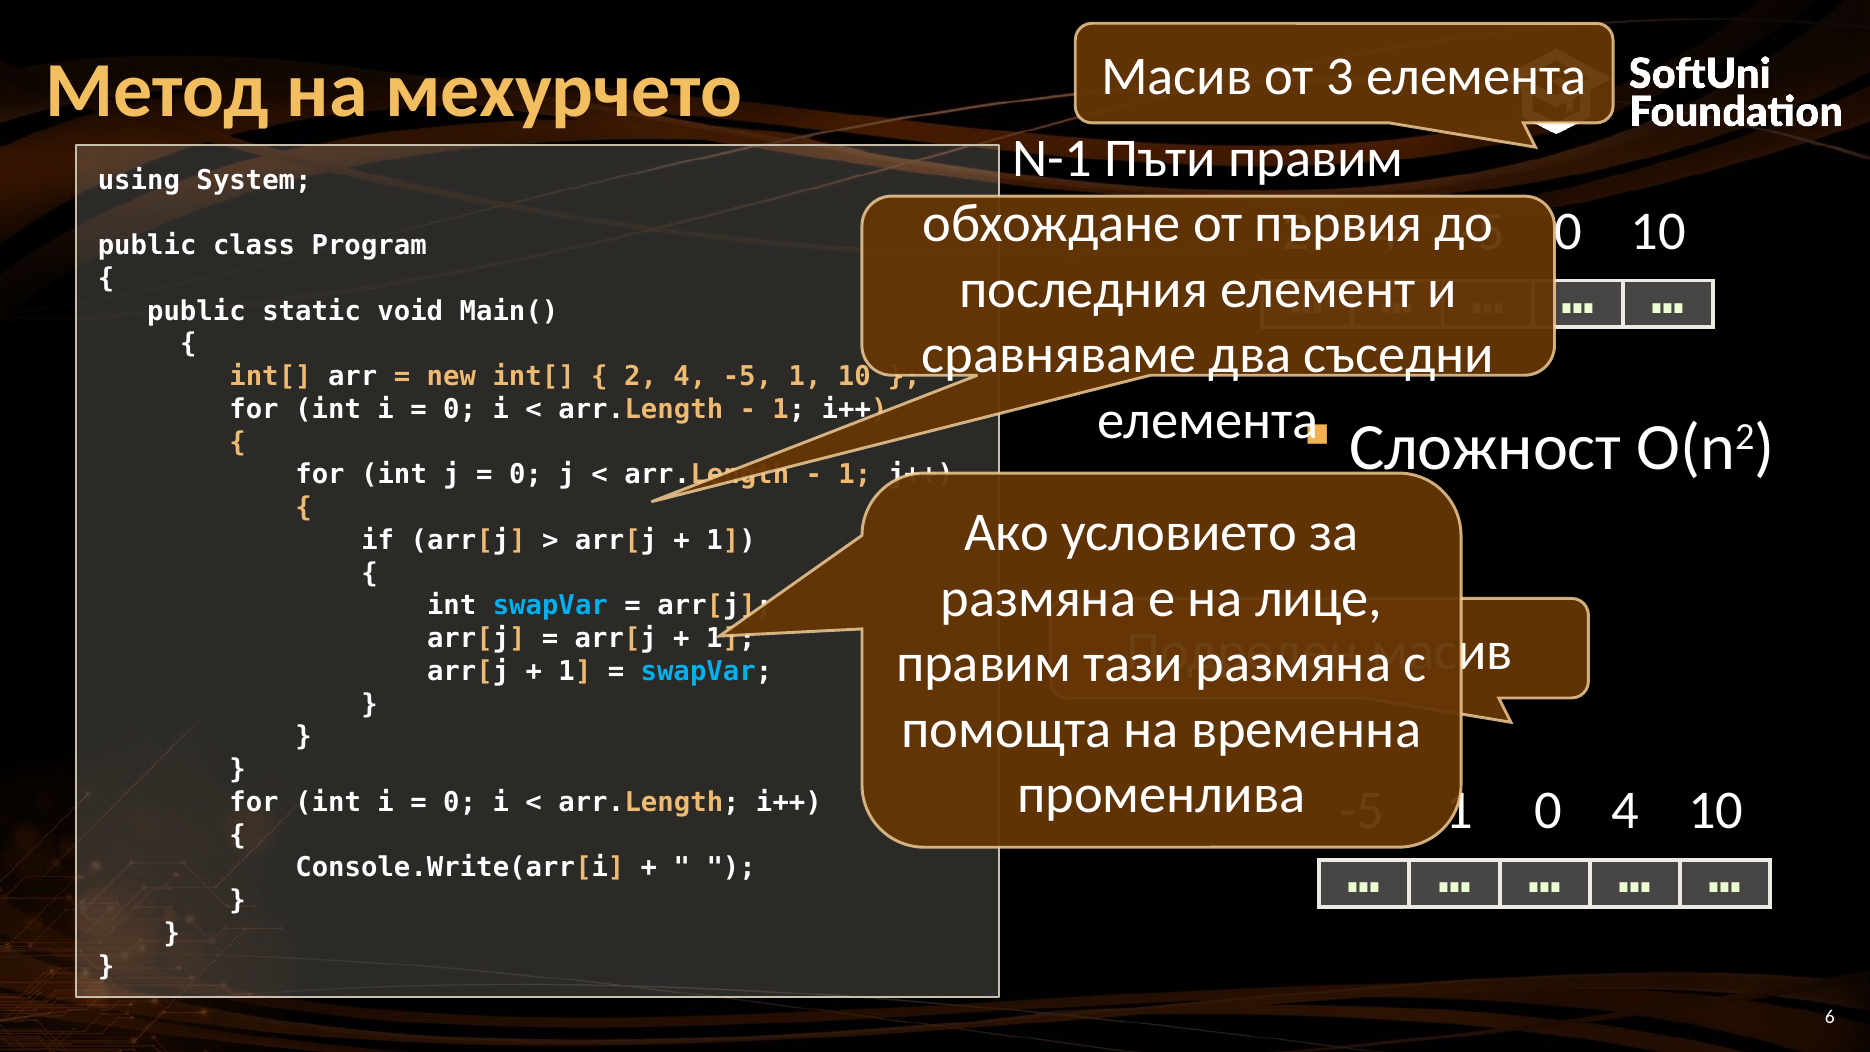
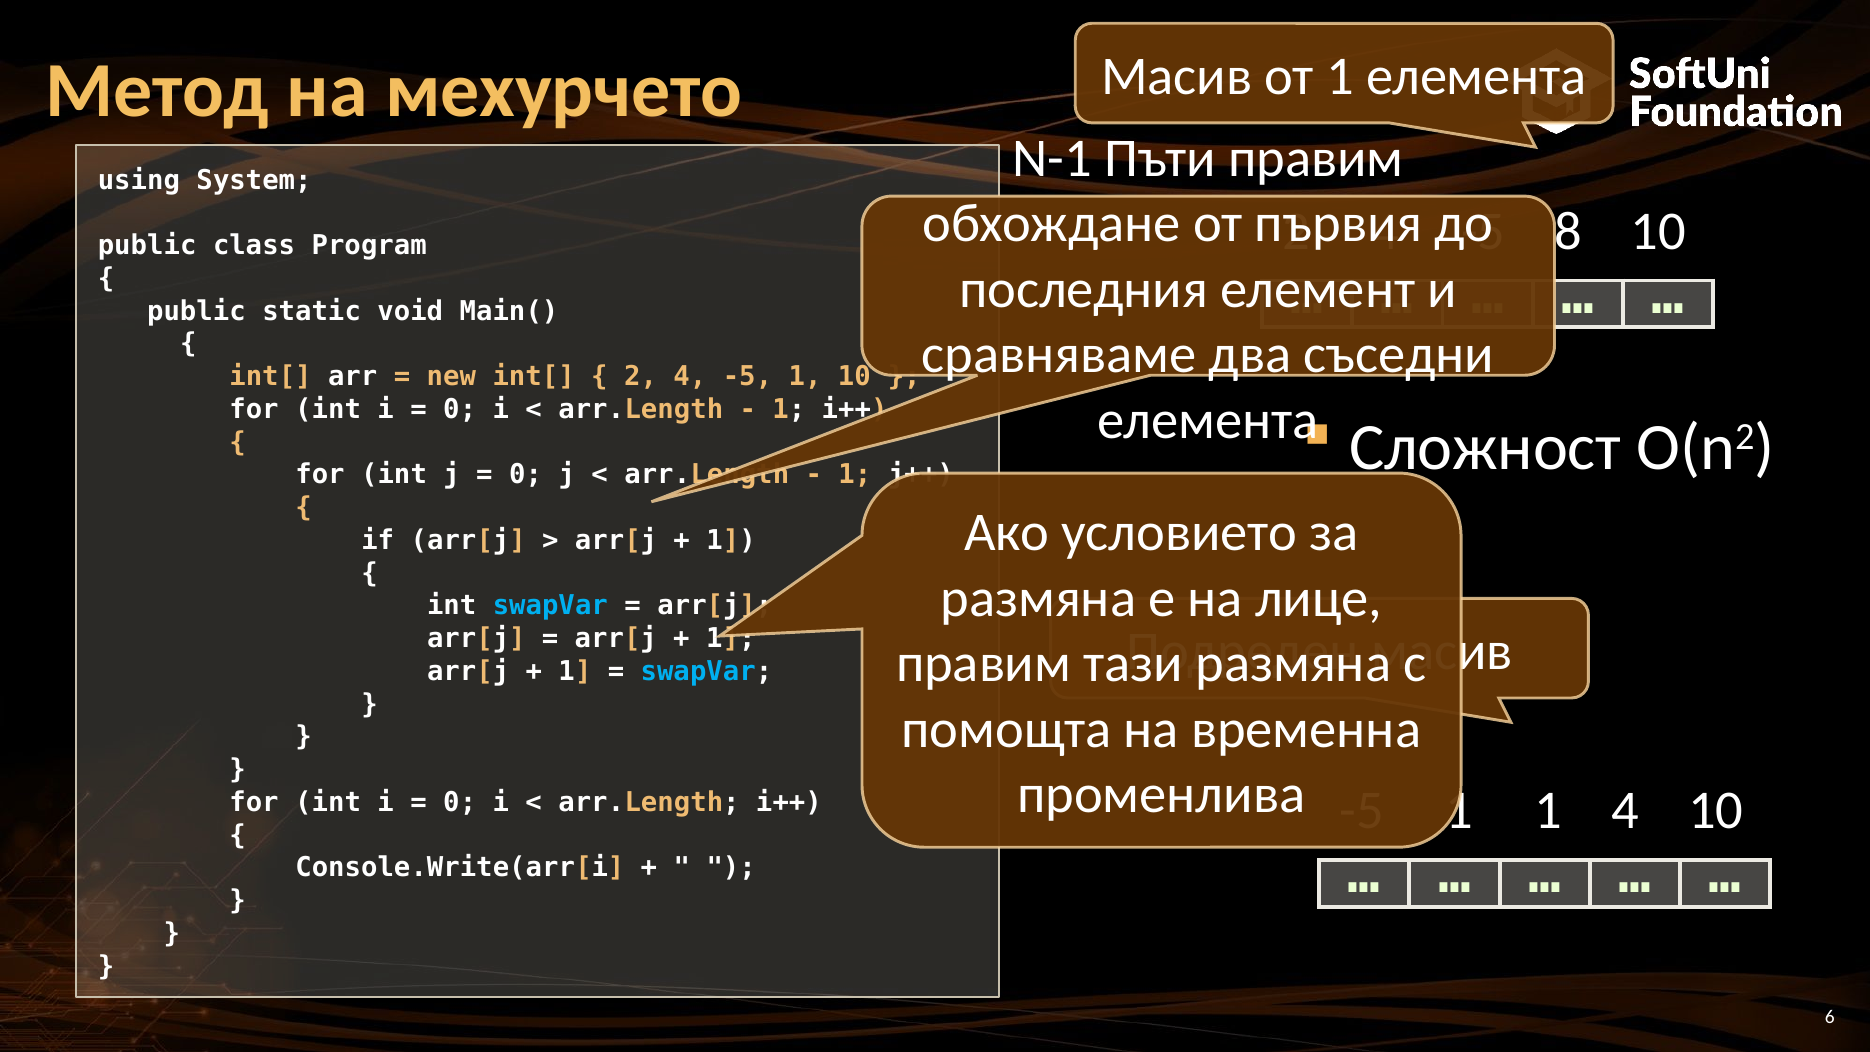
от 3: 3 -> 1
0 at (1568, 231): 0 -> 8
0 at (1548, 811): 0 -> 1
